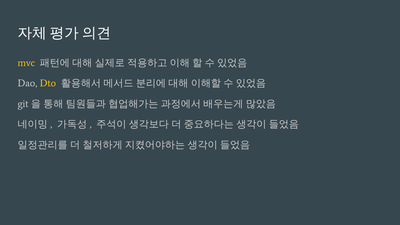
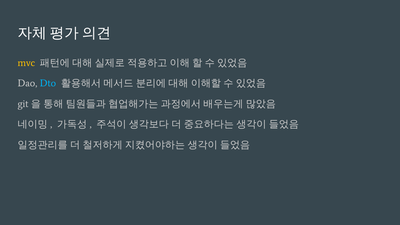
Dto colour: yellow -> light blue
